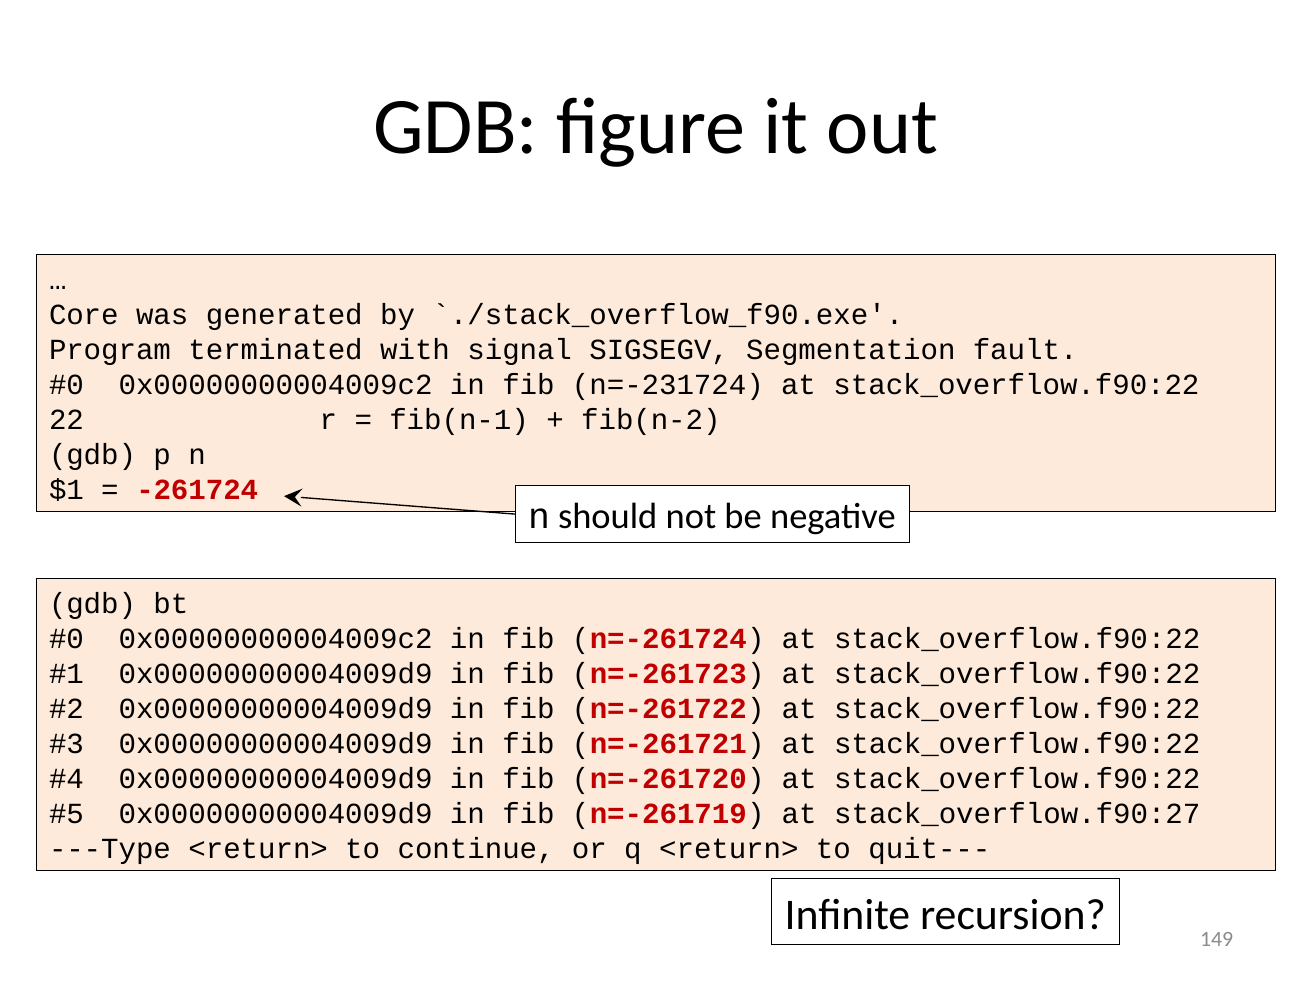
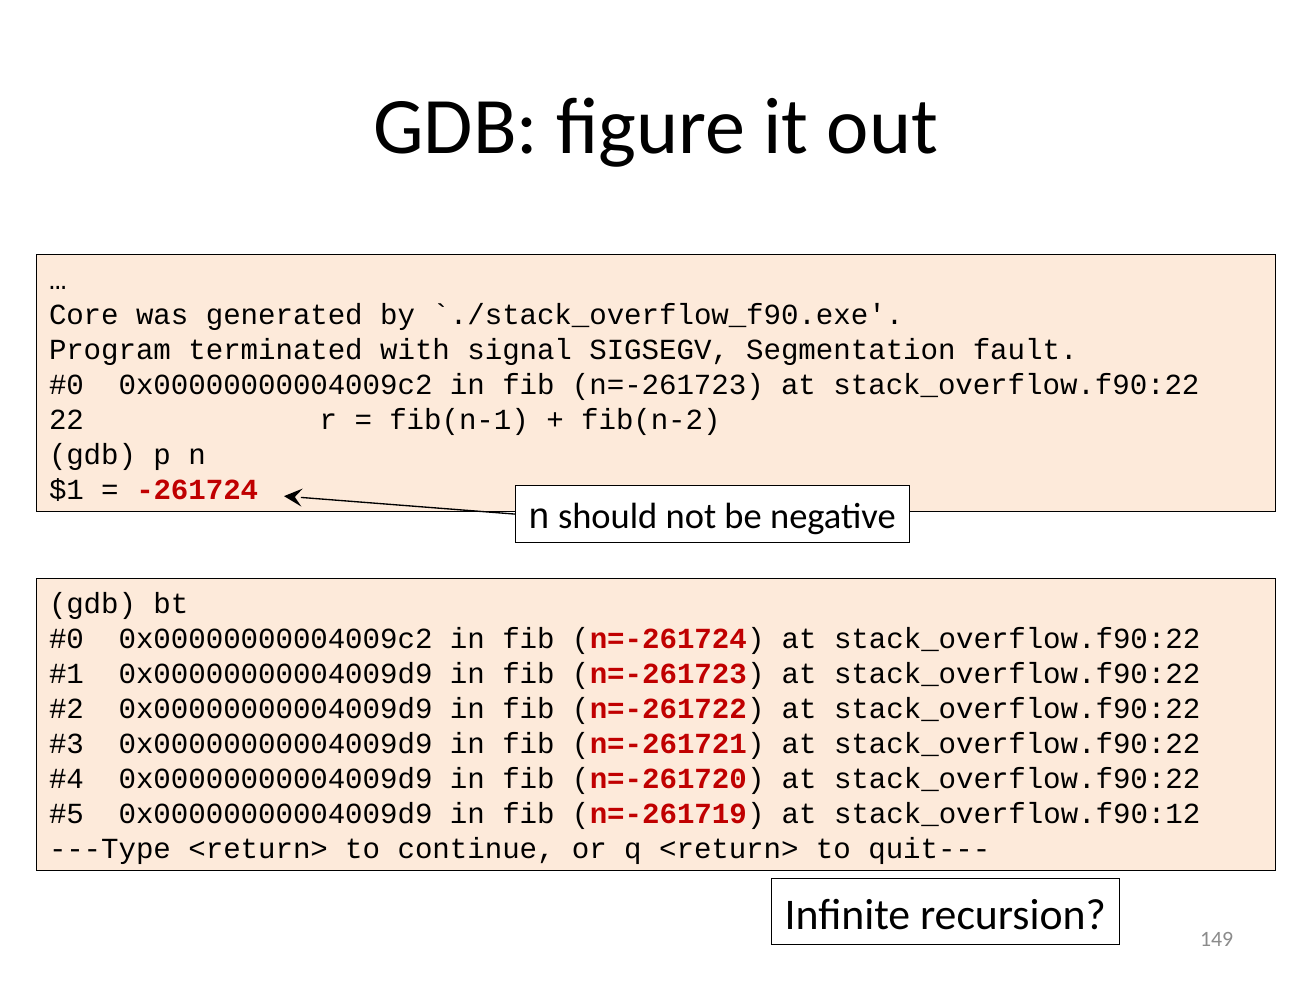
0x00000000004009c2 in fib n=-231724: n=-231724 -> n=-261723
stack_overflow.f90:27: stack_overflow.f90:27 -> stack_overflow.f90:12
